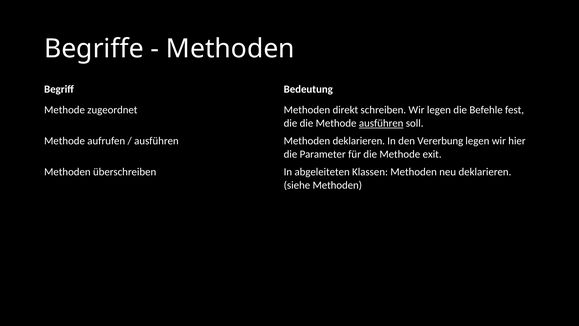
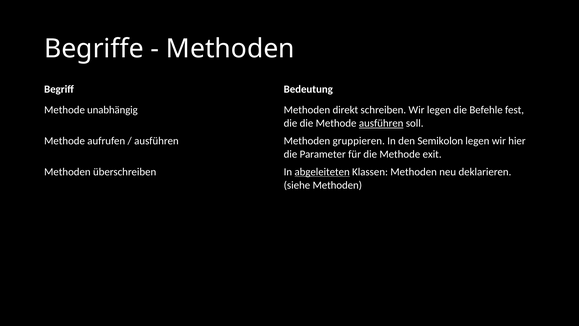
zugeordnet: zugeordnet -> unabhängig
Methoden deklarieren: deklarieren -> gruppieren
Vererbung: Vererbung -> Semikolon
abgeleiteten underline: none -> present
